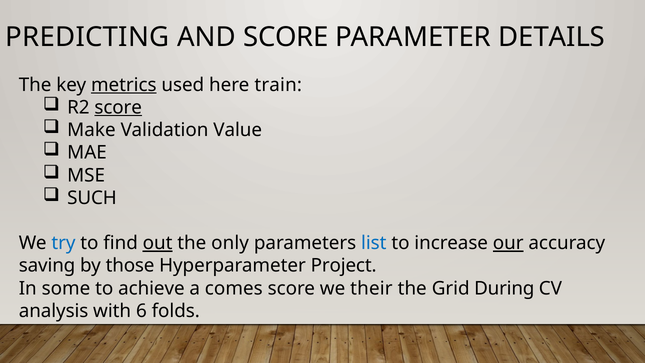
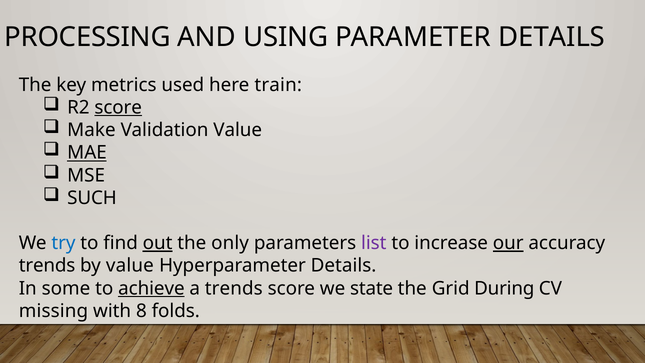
PREDICTING: PREDICTING -> PROCESSING
AND SCORE: SCORE -> USING
metrics underline: present -> none
MAE underline: none -> present
list colour: blue -> purple
saving at (47, 266): saving -> trends
by those: those -> value
Hyperparameter Project: Project -> Details
achieve underline: none -> present
a comes: comes -> trends
their: their -> state
analysis: analysis -> missing
6: 6 -> 8
